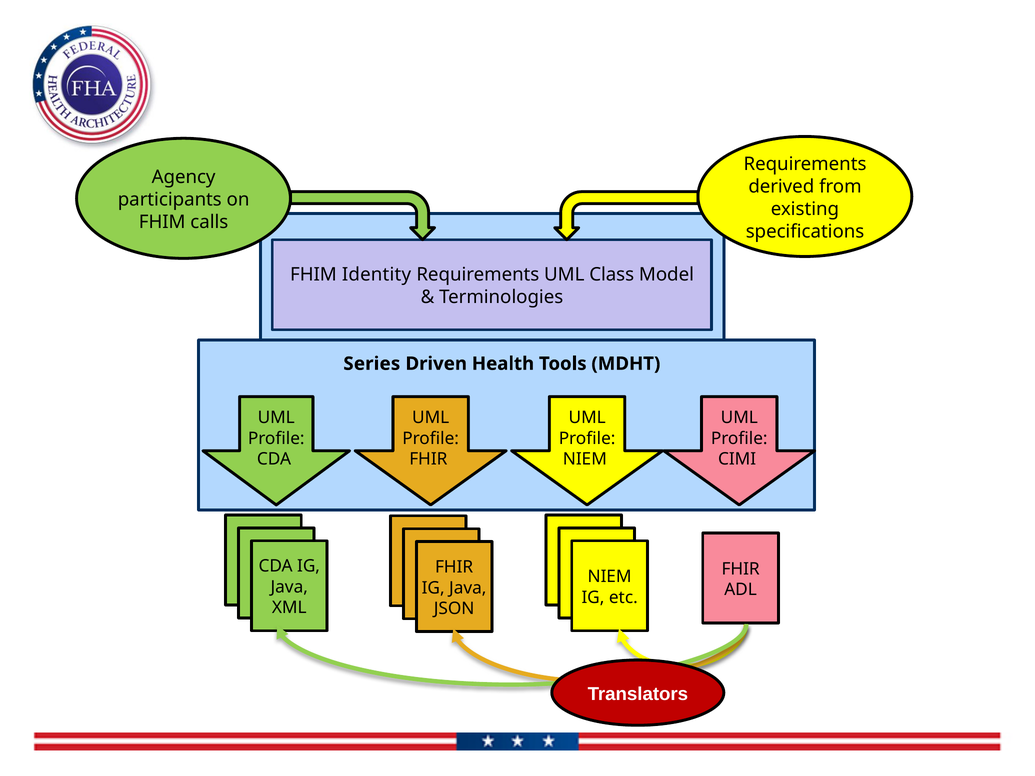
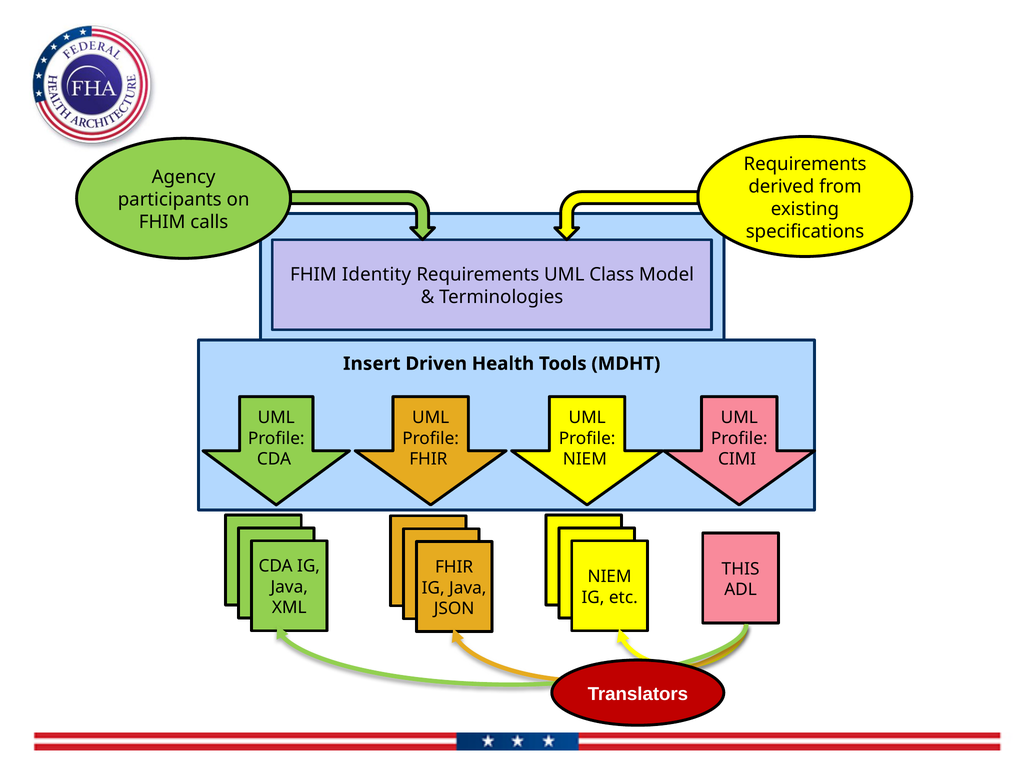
Series: Series -> Insert
FHIR at (741, 569): FHIR -> THIS
